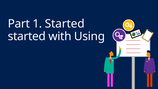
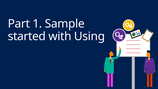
1 Started: Started -> Sample
